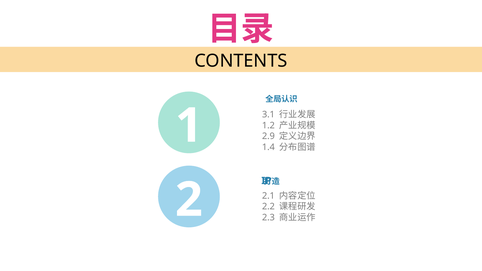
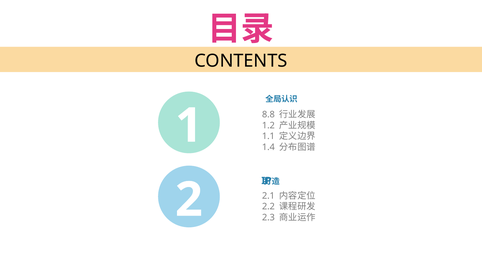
3.1: 3.1 -> 8.8
2.9: 2.9 -> 1.1
